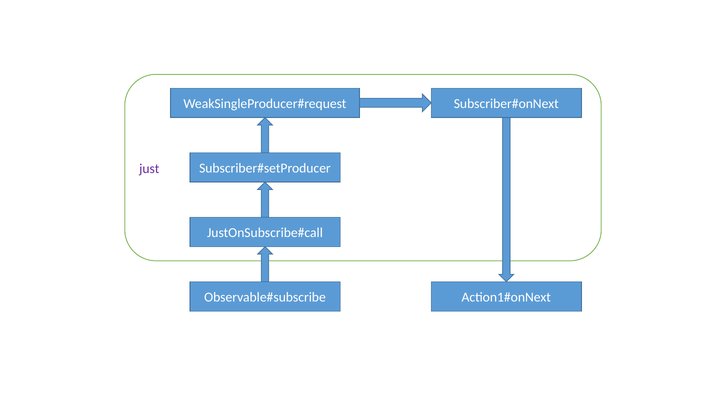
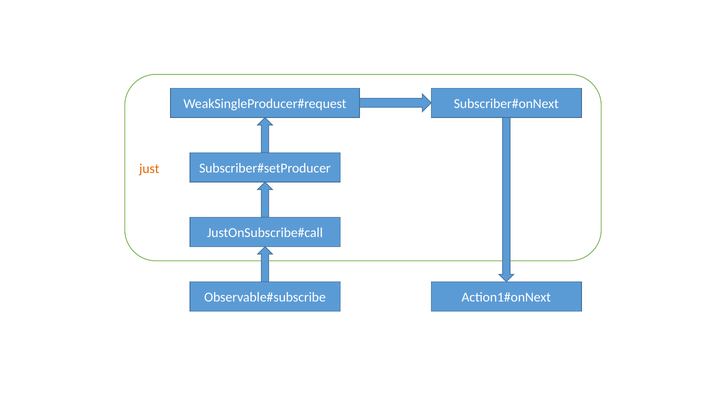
just colour: purple -> orange
